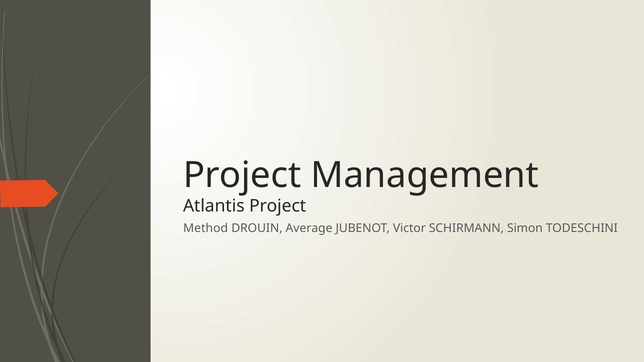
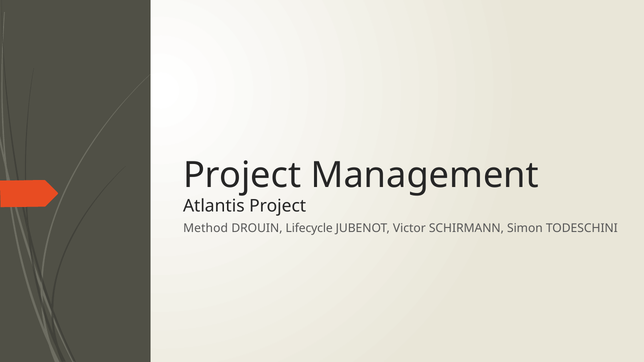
Average: Average -> Lifecycle
